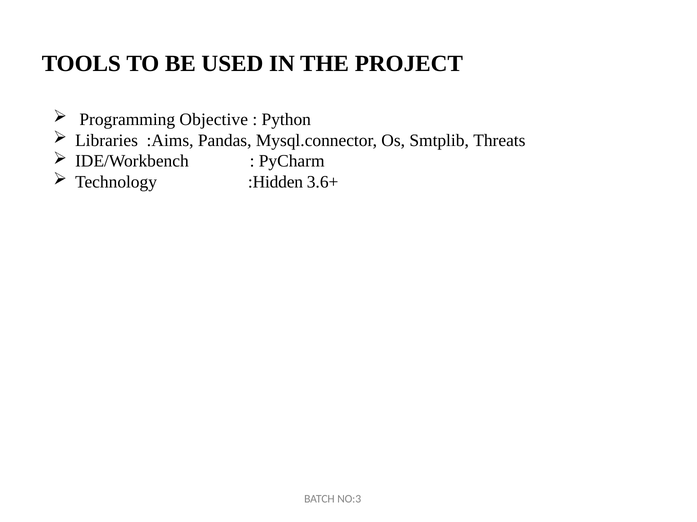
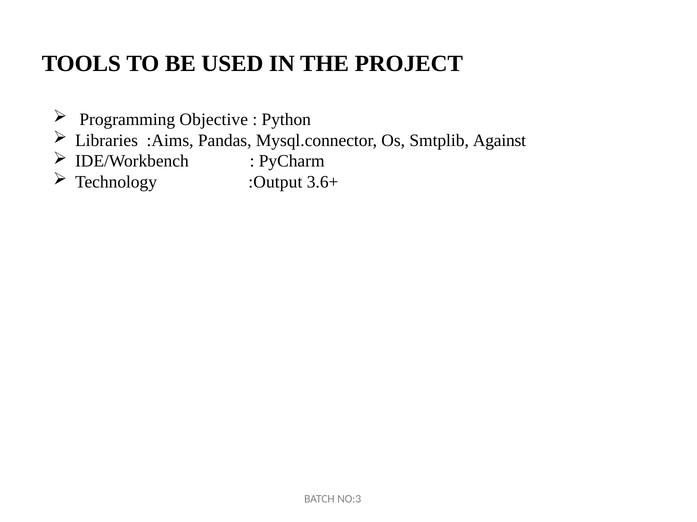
Threats: Threats -> Against
:Hidden: :Hidden -> :Output
